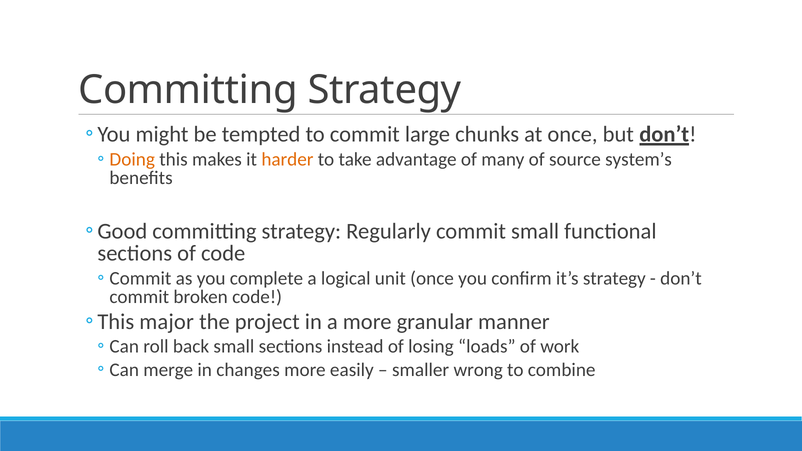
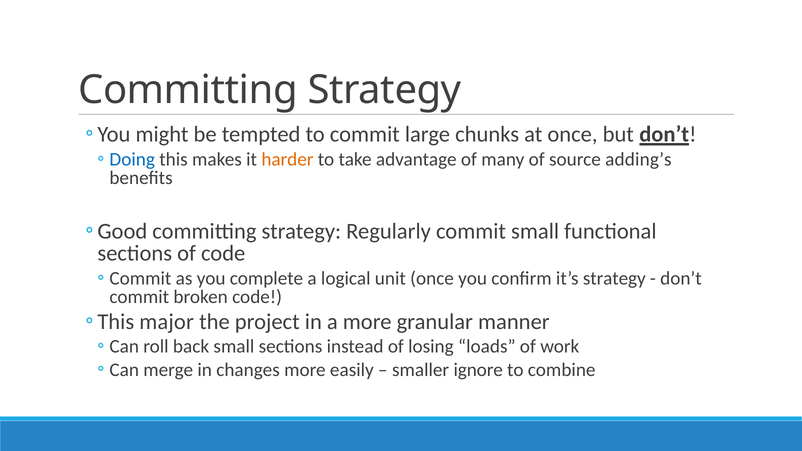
Doing colour: orange -> blue
system’s: system’s -> adding’s
wrong: wrong -> ignore
